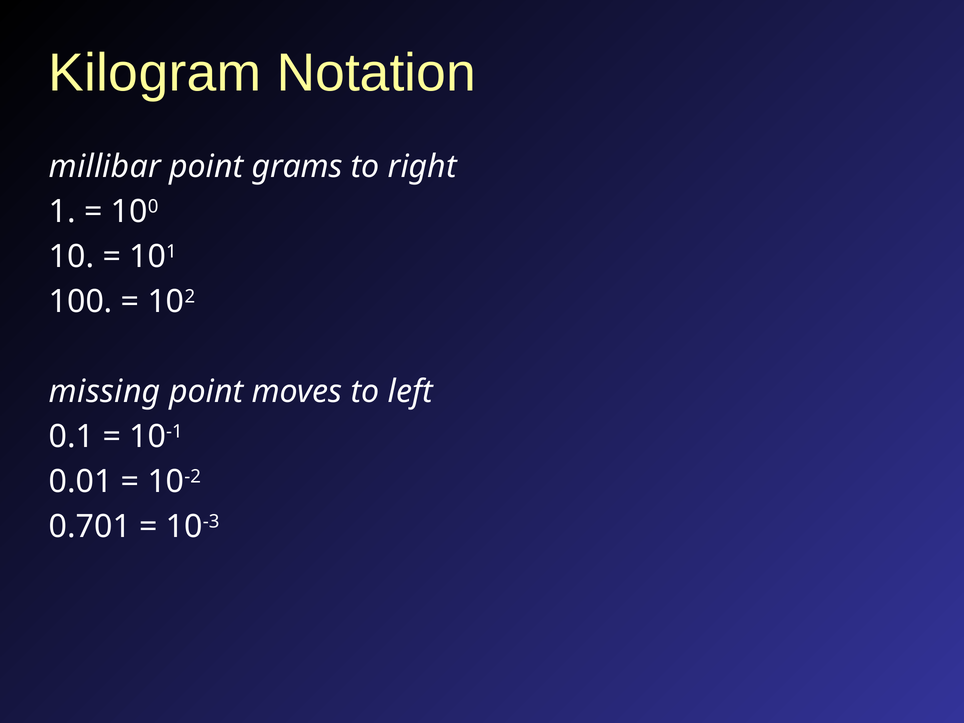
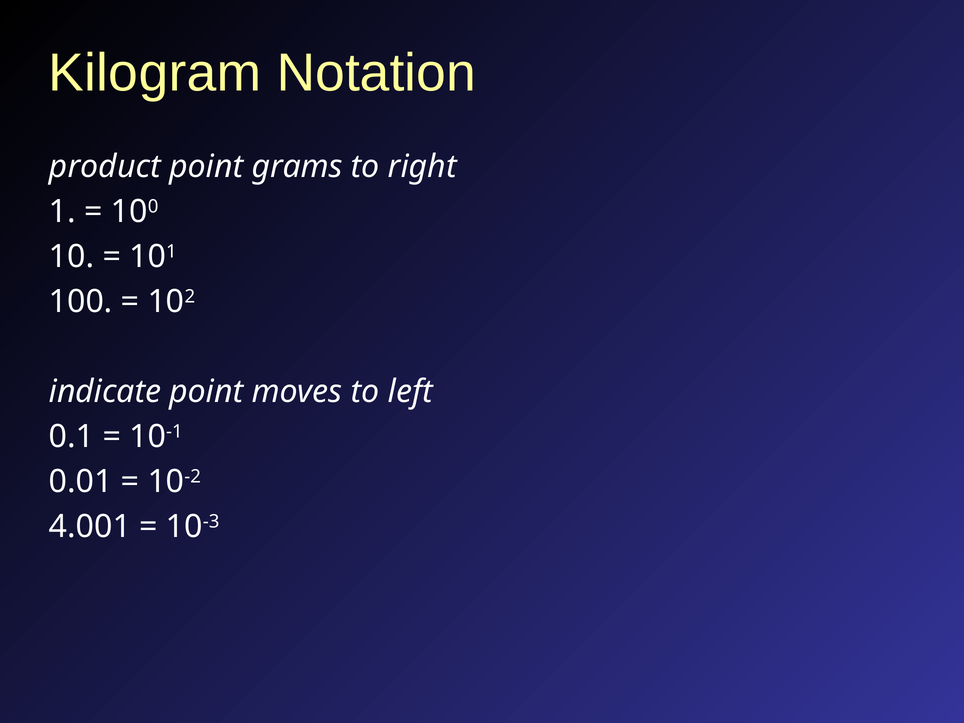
millibar: millibar -> product
missing: missing -> indicate
0.701: 0.701 -> 4.001
